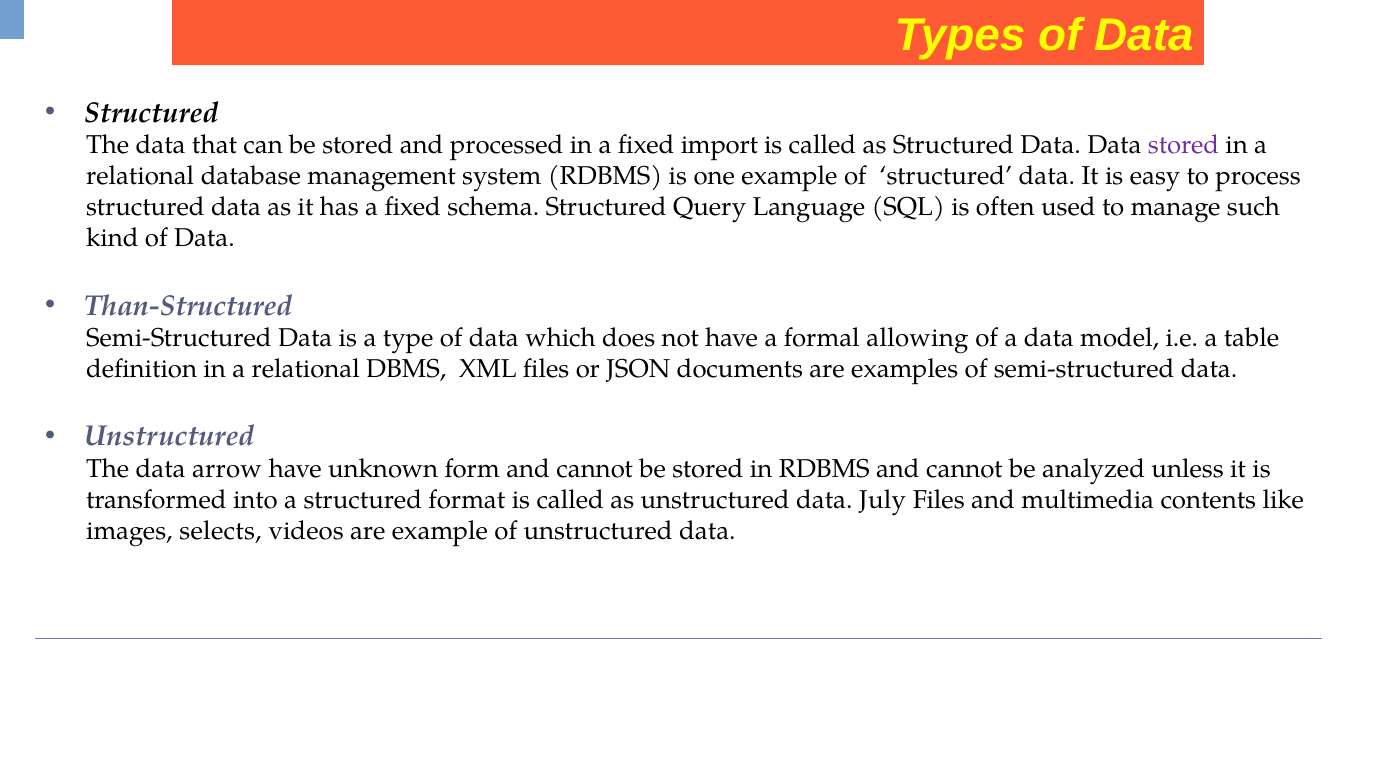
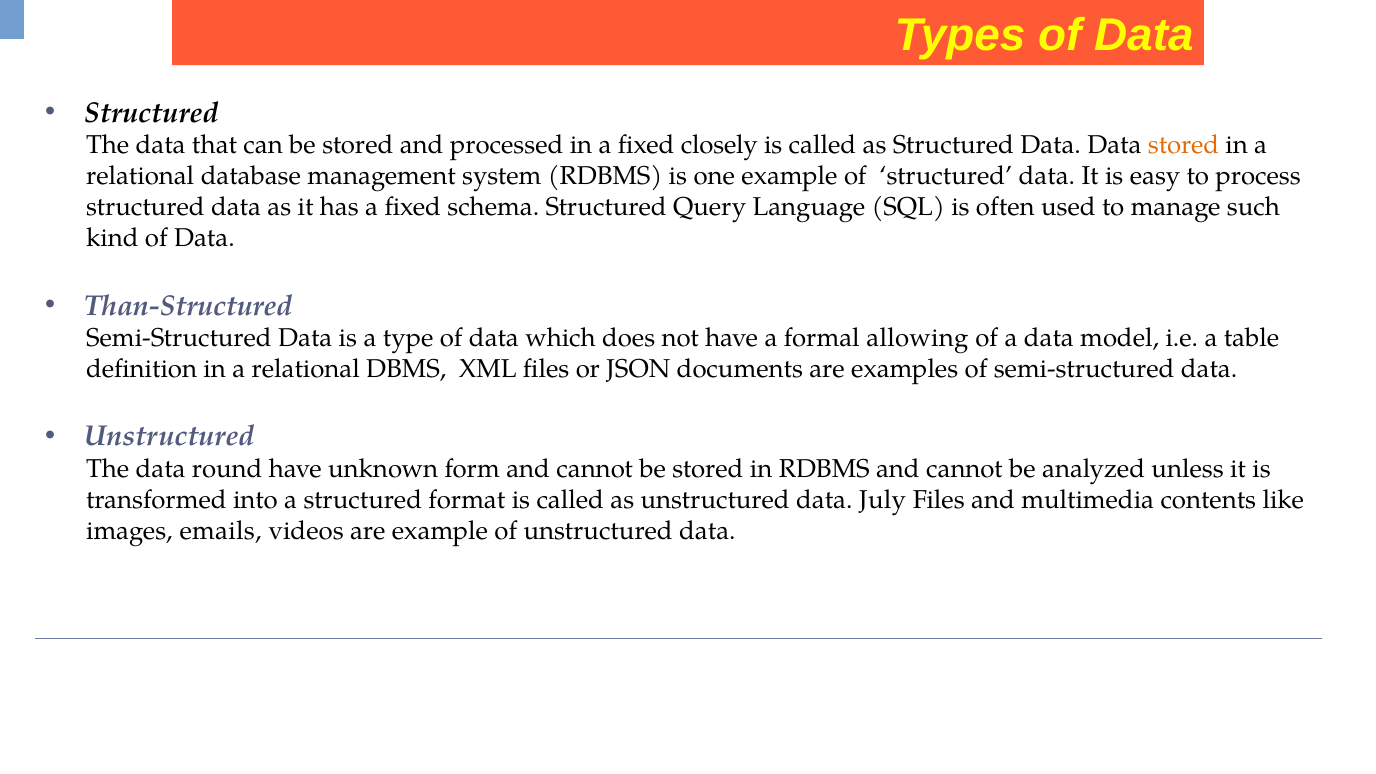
import: import -> closely
stored at (1184, 145) colour: purple -> orange
arrow: arrow -> round
selects: selects -> emails
